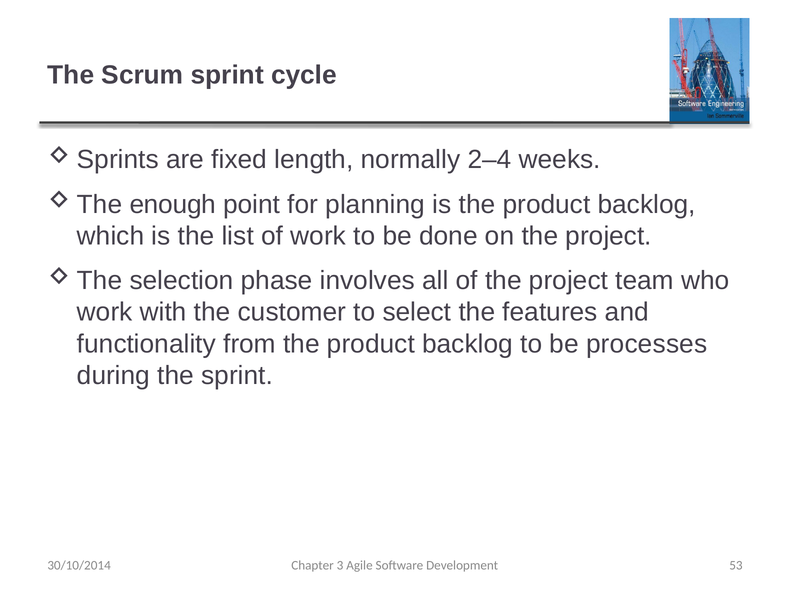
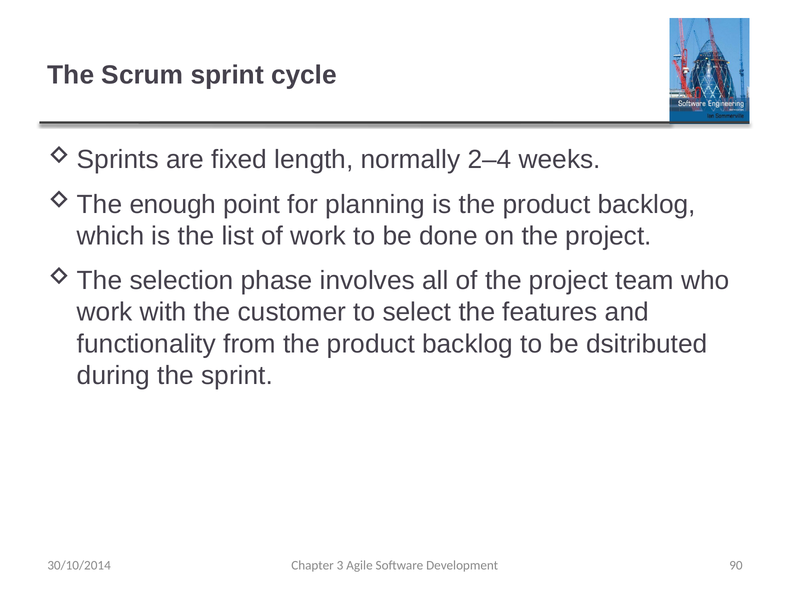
processes: processes -> dsitributed
53: 53 -> 90
